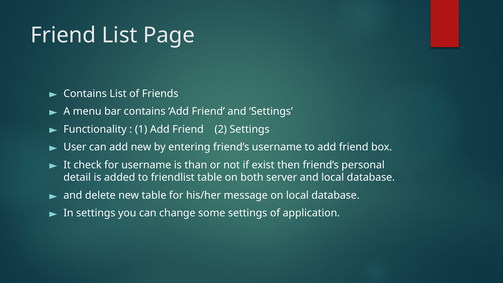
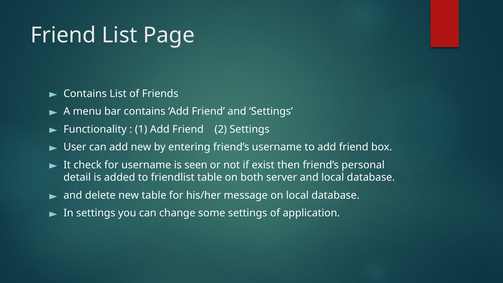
than: than -> seen
